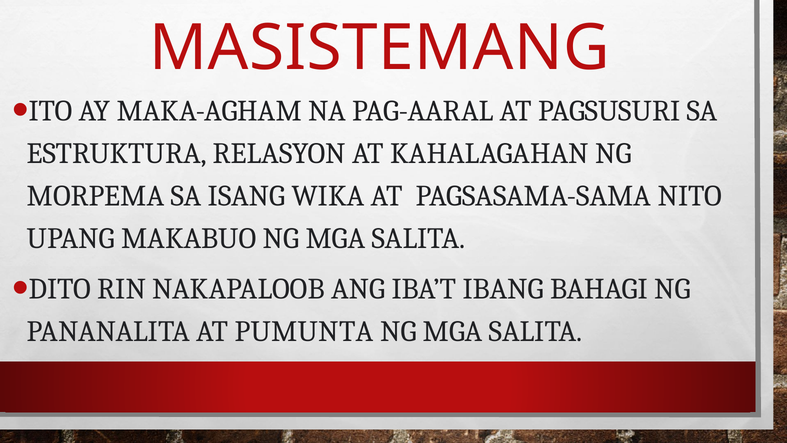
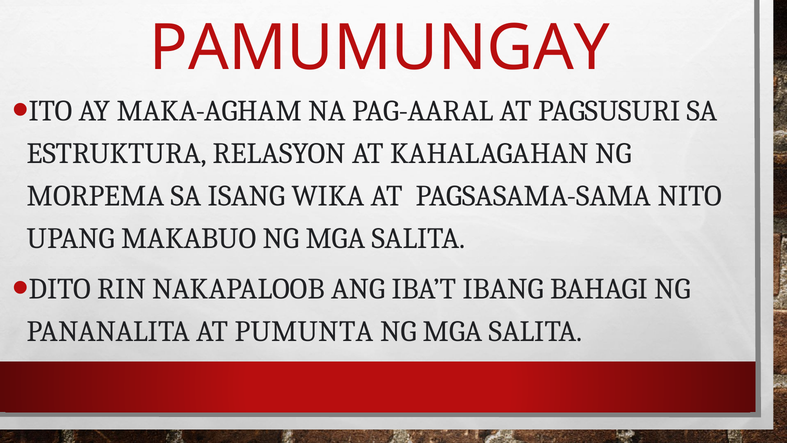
MASISTEMANG: MASISTEMANG -> PAMUMUNGAY
